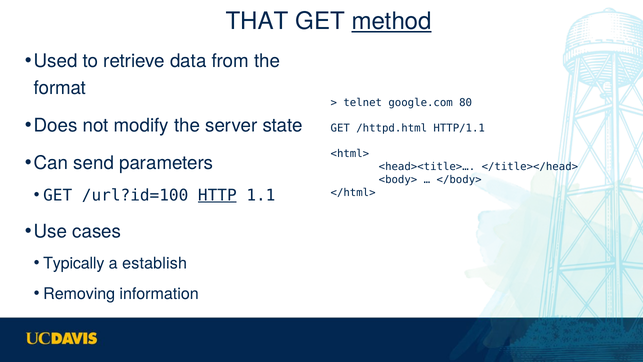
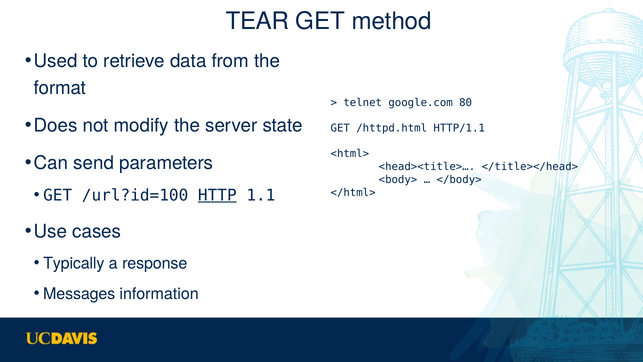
THAT: THAT -> TEAR
method underline: present -> none
establish: establish -> response
Removing: Removing -> Messages
